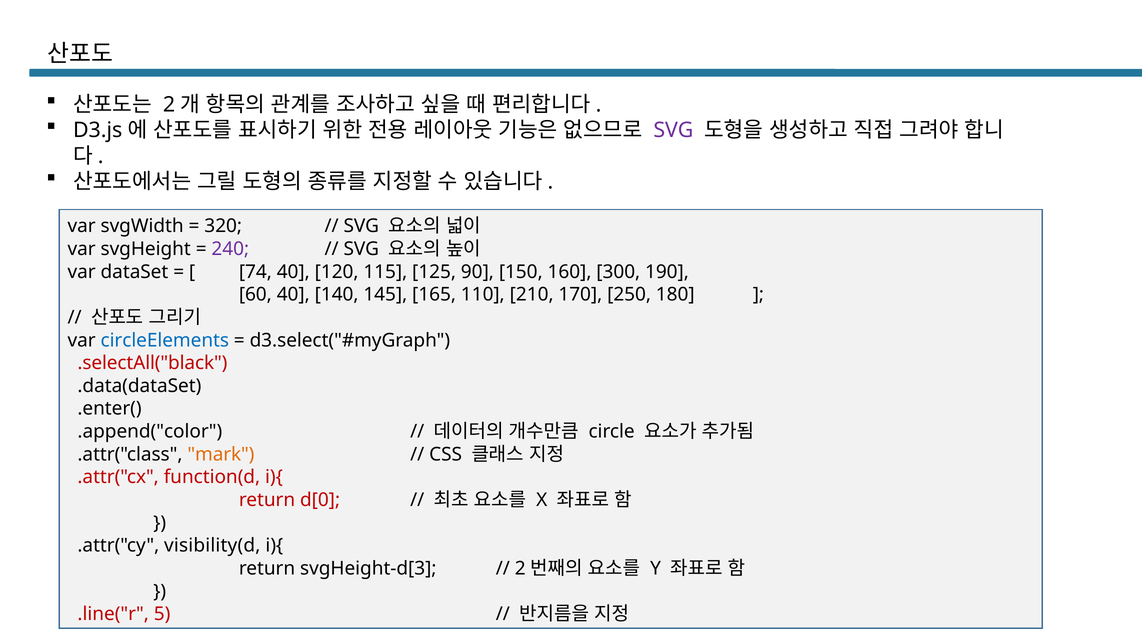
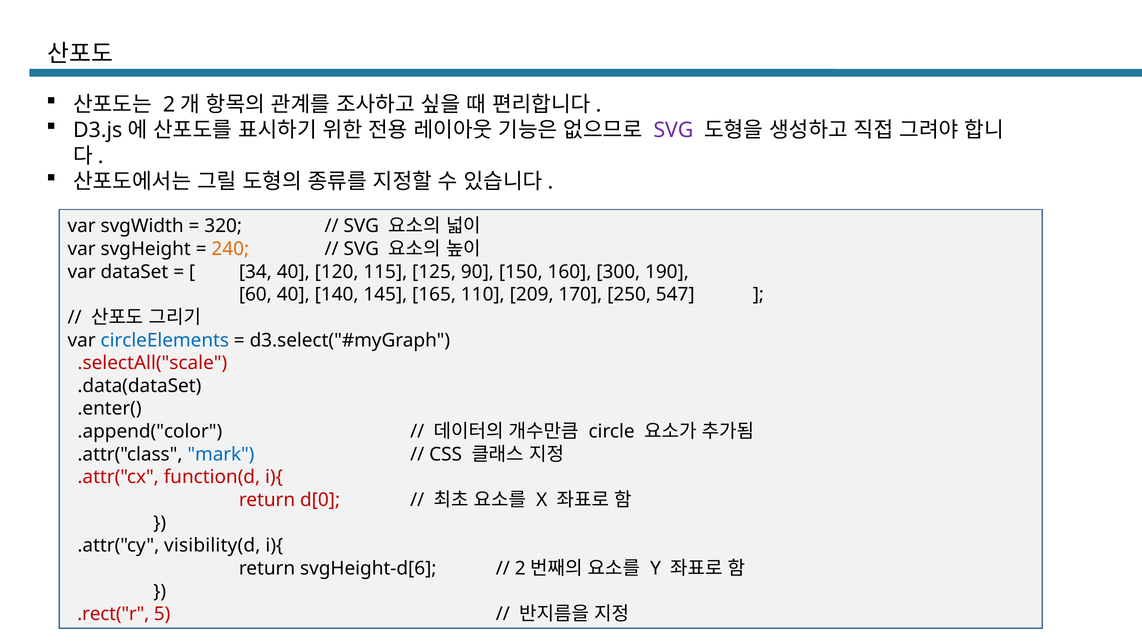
240 colour: purple -> orange
74: 74 -> 34
210: 210 -> 209
180: 180 -> 547
.selectAll("black: .selectAll("black -> .selectAll("scale
mark colour: orange -> blue
svgHeight-d[3: svgHeight-d[3 -> svgHeight-d[6
.line("r: .line("r -> .rect("r
